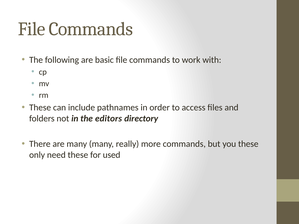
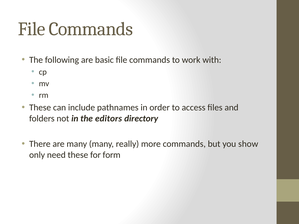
you these: these -> show
used: used -> form
